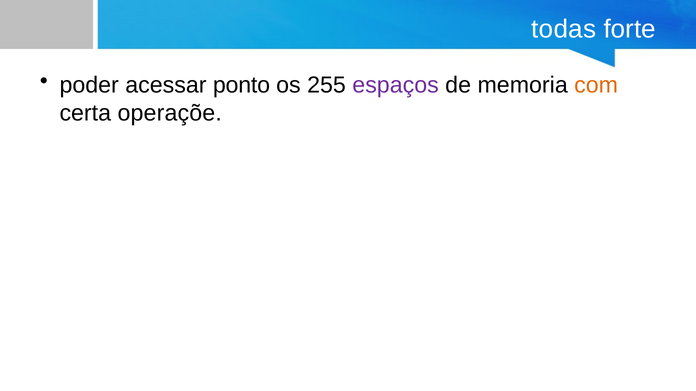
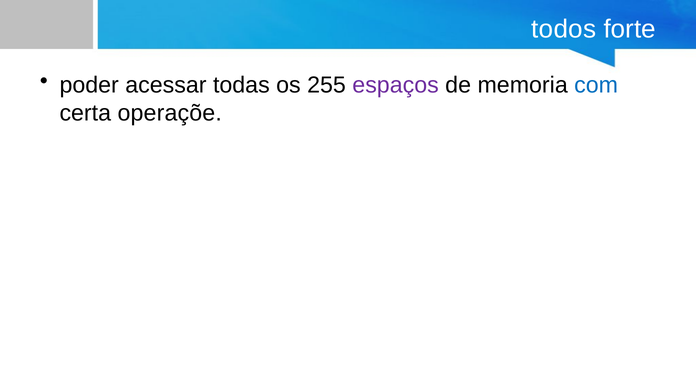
todas: todas -> todos
ponto: ponto -> todas
com colour: orange -> blue
